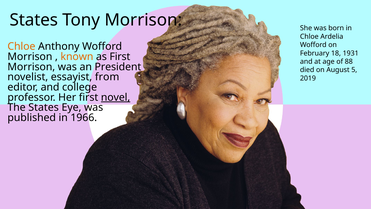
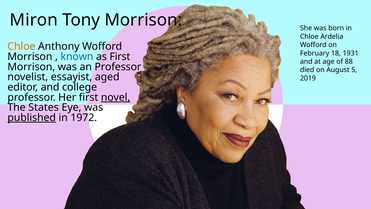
States at (34, 20): States -> Miron
known colour: orange -> blue
an President: President -> Professor
from: from -> aged
published underline: none -> present
1966: 1966 -> 1972
